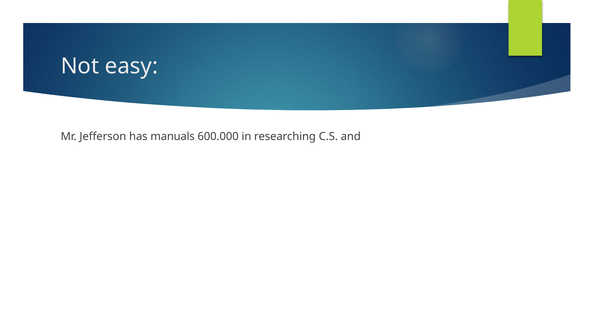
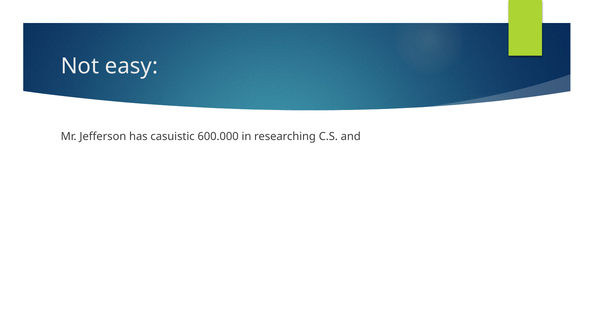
manuals: manuals -> casuistic
